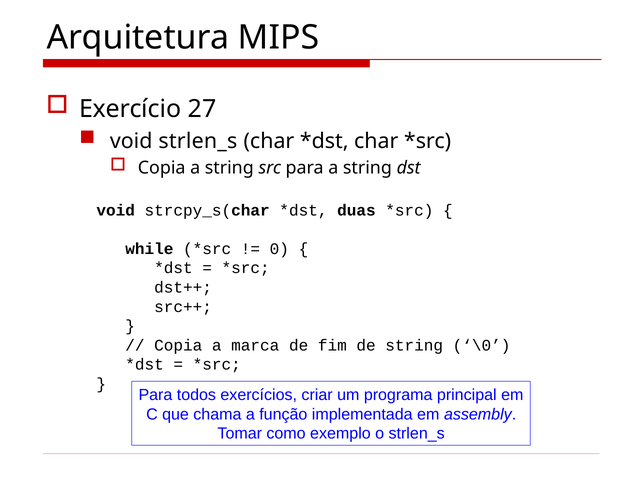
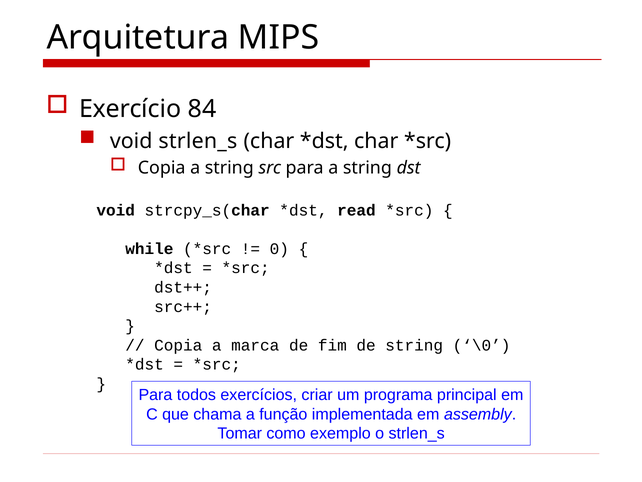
27: 27 -> 84
duas: duas -> read
